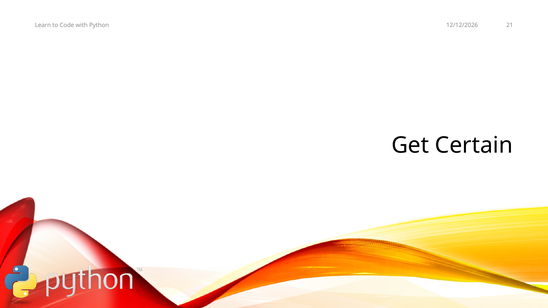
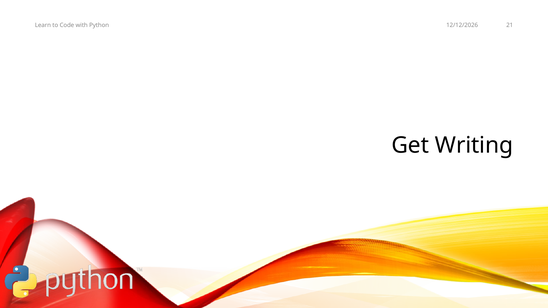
Certain: Certain -> Writing
